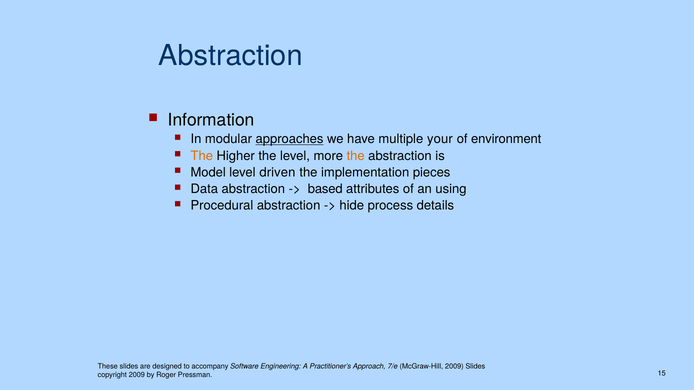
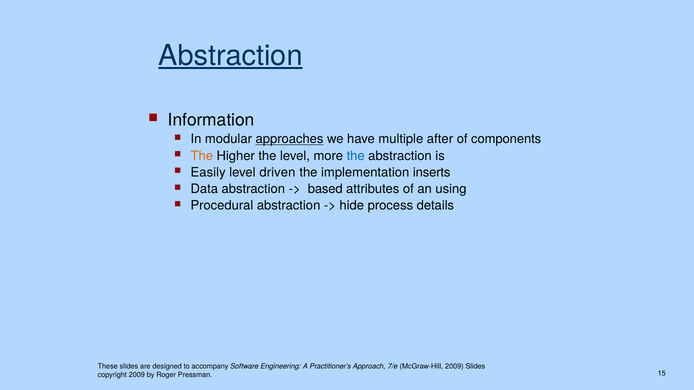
Abstraction at (230, 56) underline: none -> present
your: your -> after
environment: environment -> components
the at (356, 156) colour: orange -> blue
Model: Model -> Easily
pieces: pieces -> inserts
